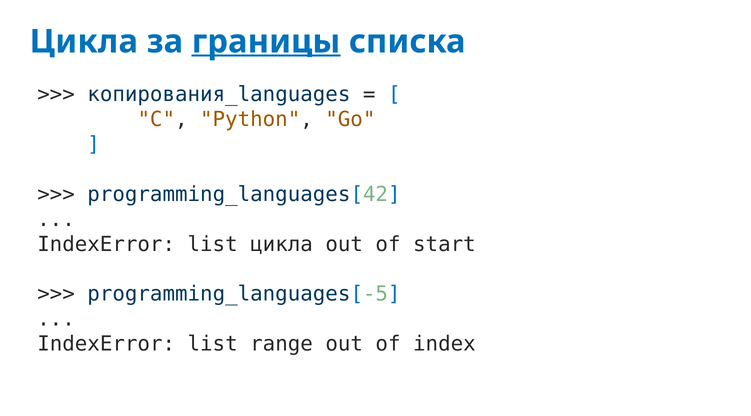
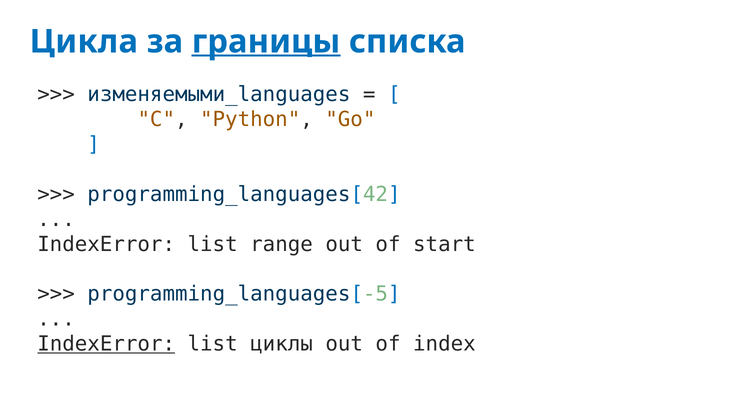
копирования_languages: копирования_languages -> изменяемыми_languages
list цикла: цикла -> range
IndexError at (106, 344) underline: none -> present
range: range -> циклы
